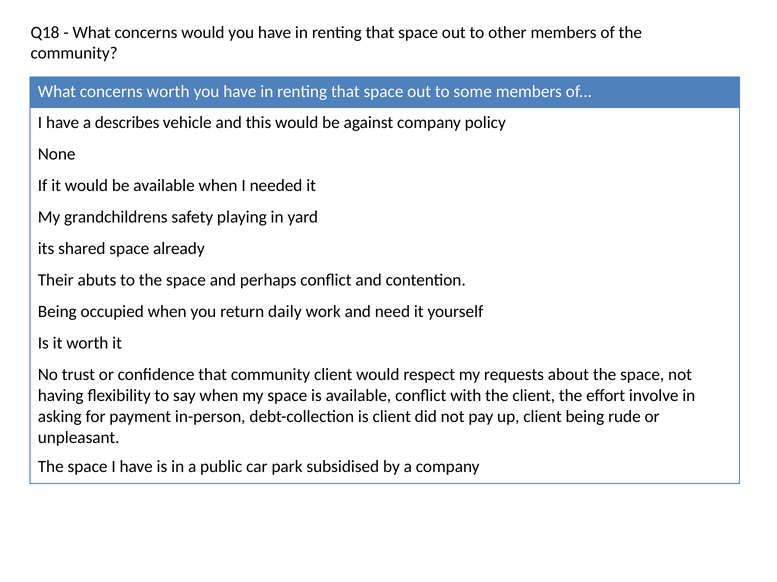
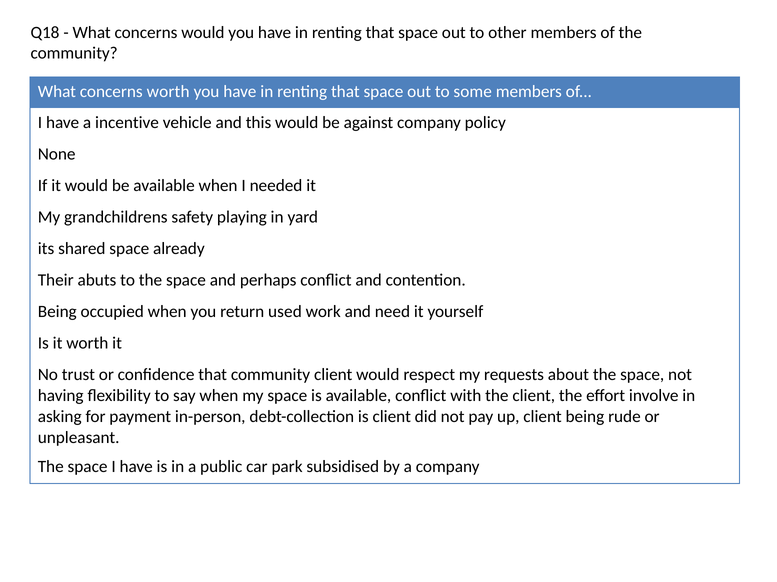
describes: describes -> incentive
daily: daily -> used
